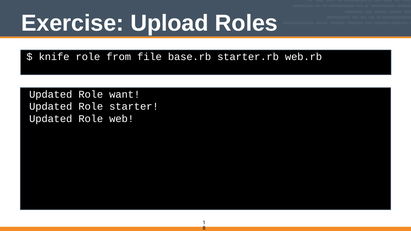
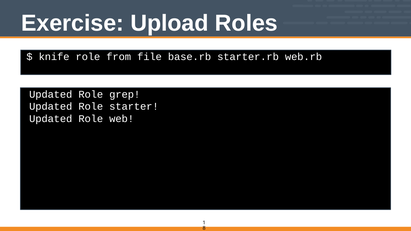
want: want -> grep
